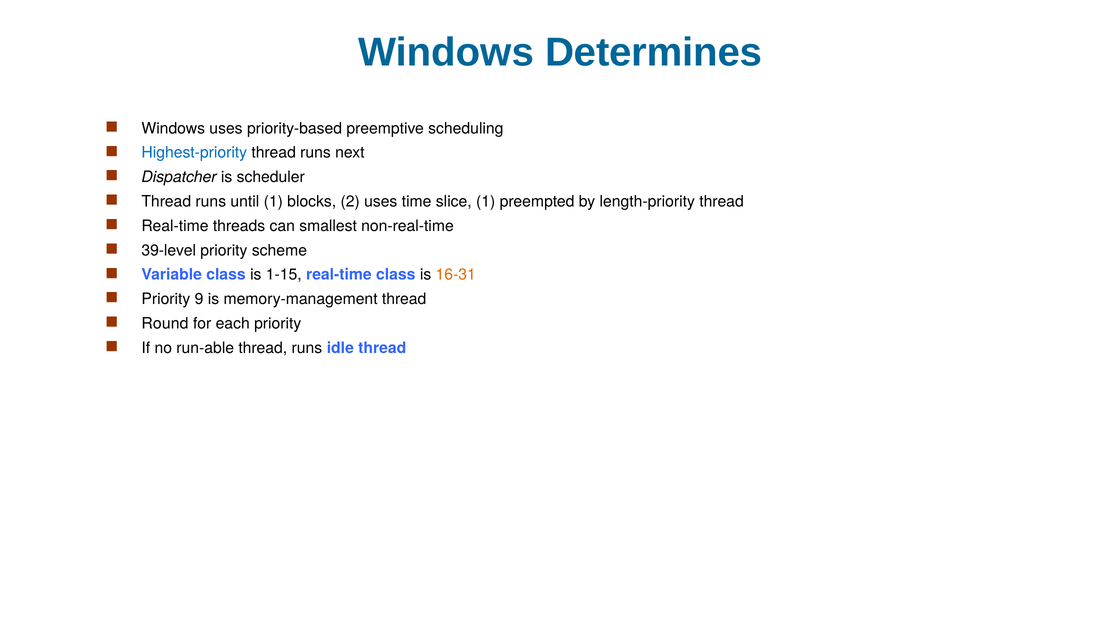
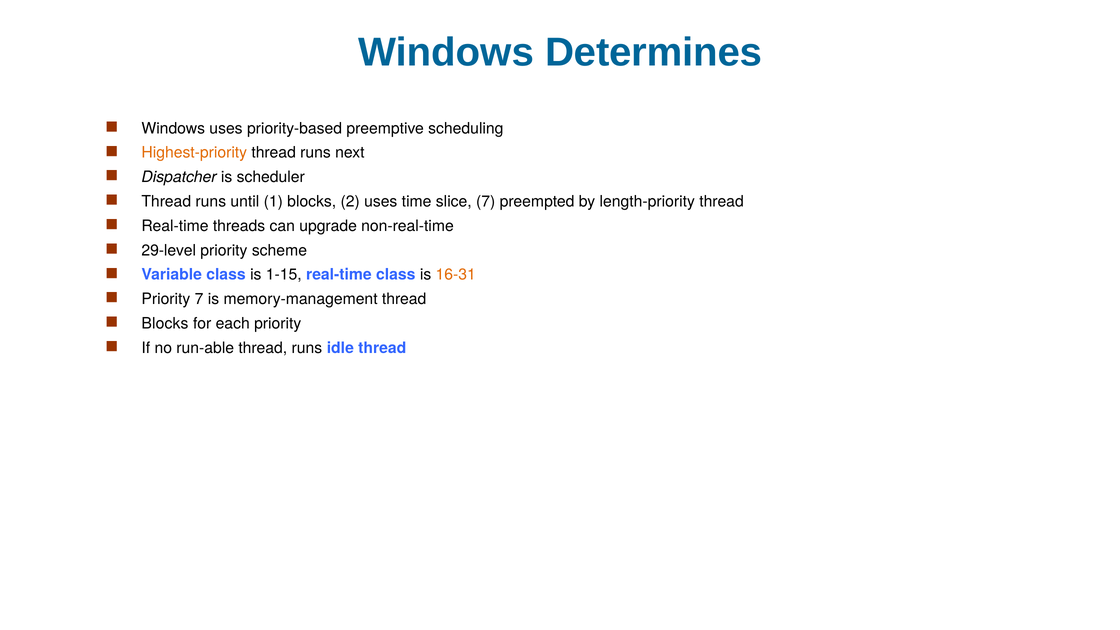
Highest-priority colour: blue -> orange
slice 1: 1 -> 7
smallest: smallest -> upgrade
39-level: 39-level -> 29-level
Priority 9: 9 -> 7
Round at (165, 324): Round -> Blocks
